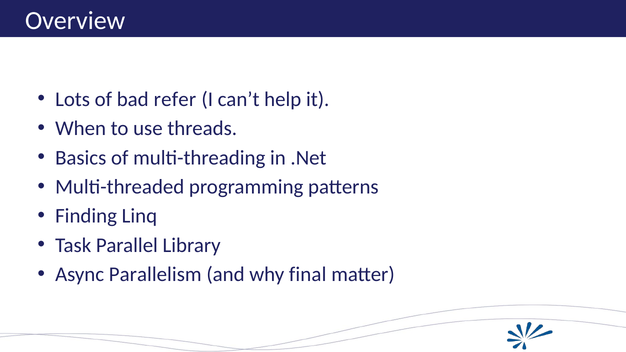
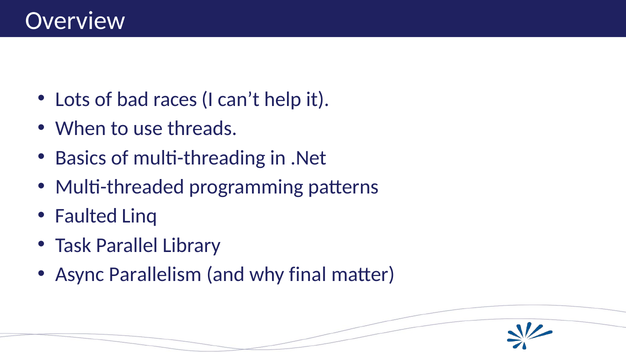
refer: refer -> races
Finding: Finding -> Faulted
